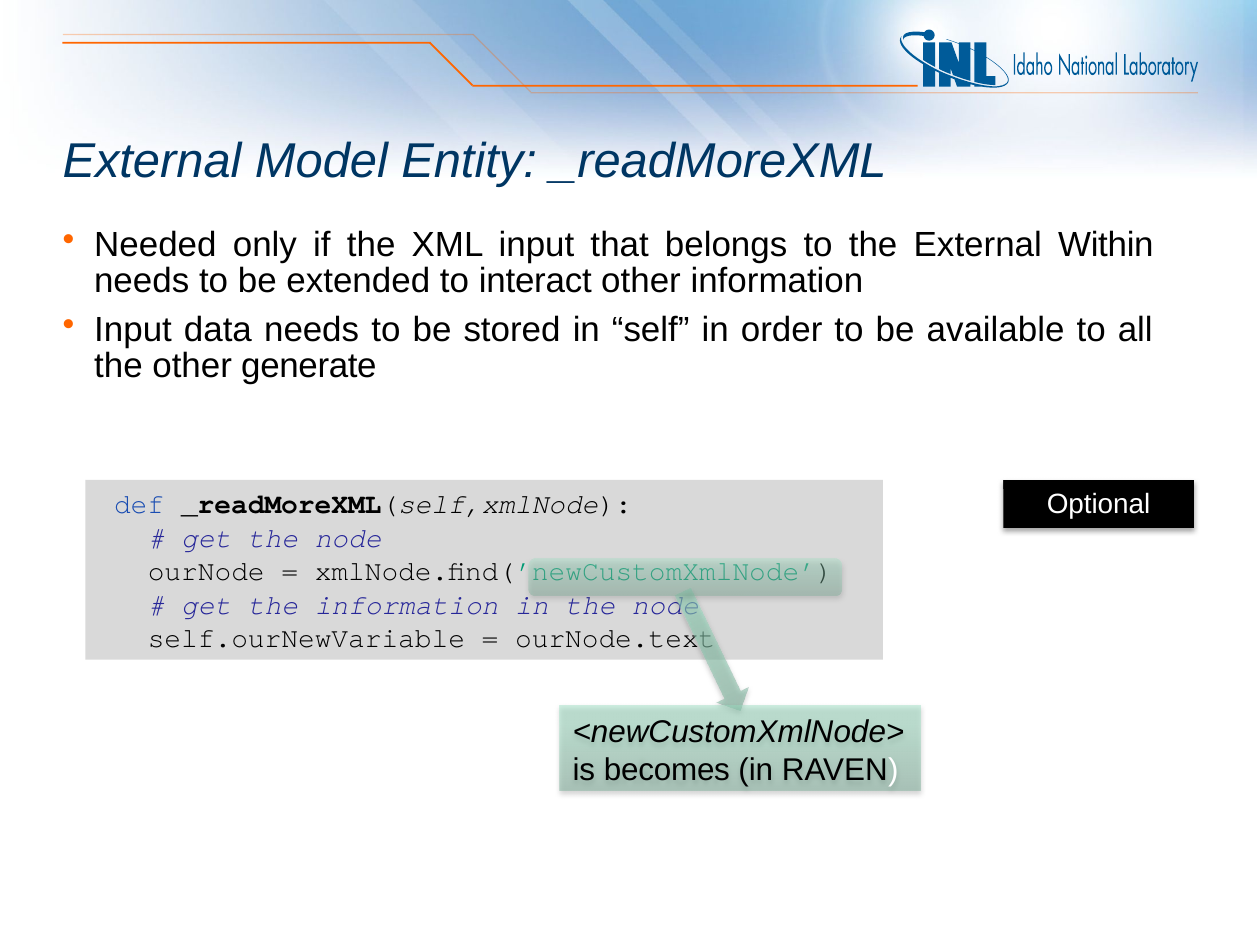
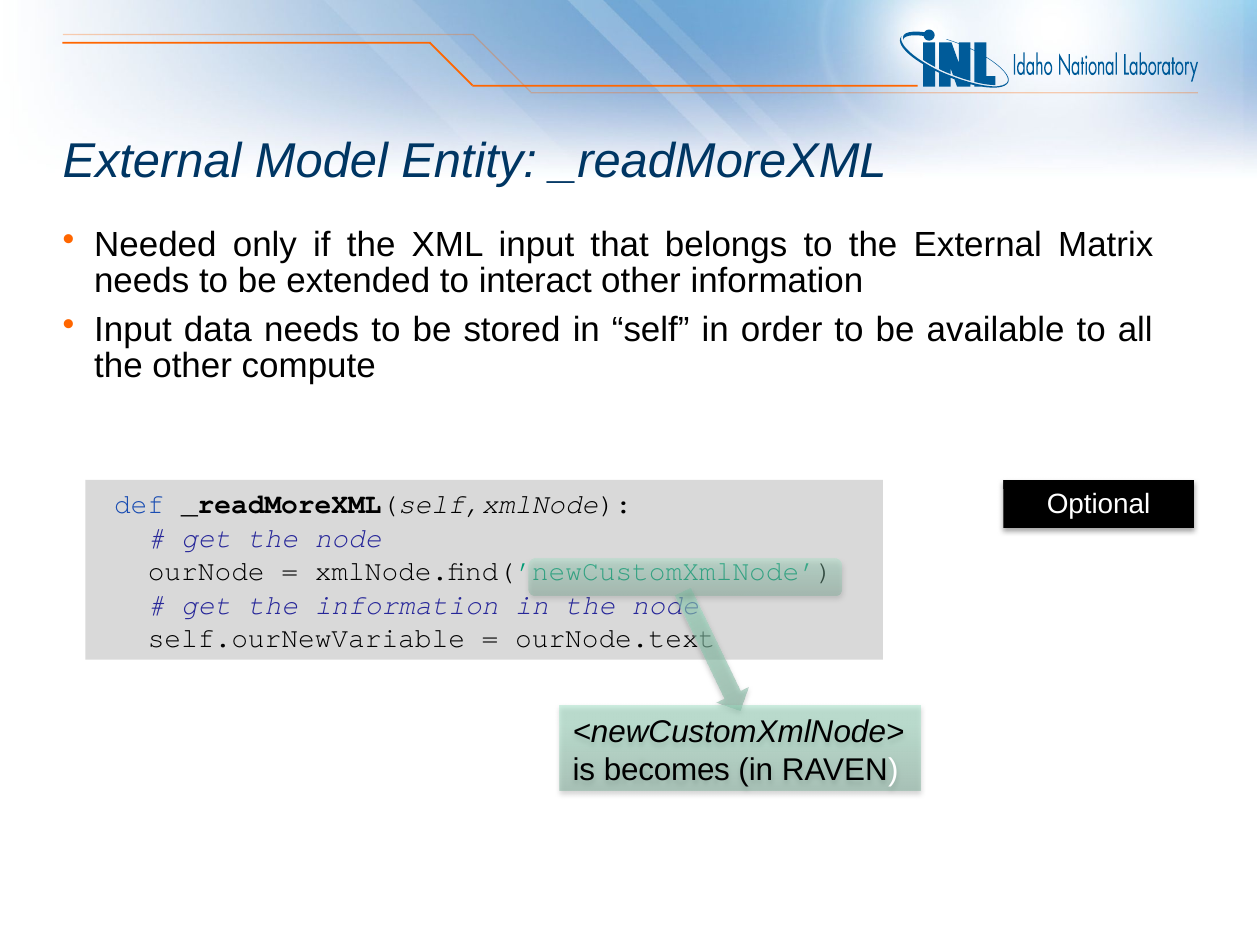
Within: Within -> Matrix
generate: generate -> compute
